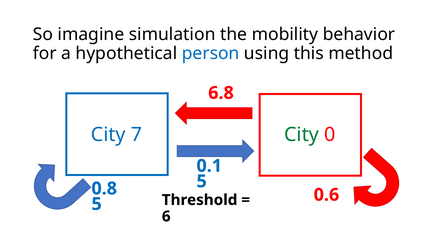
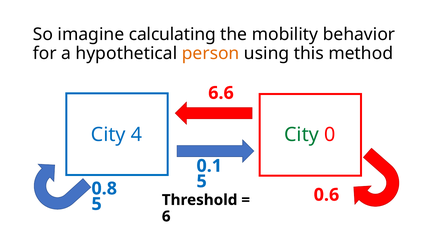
simulation: simulation -> calculating
person colour: blue -> orange
6.8: 6.8 -> 6.6
7: 7 -> 4
